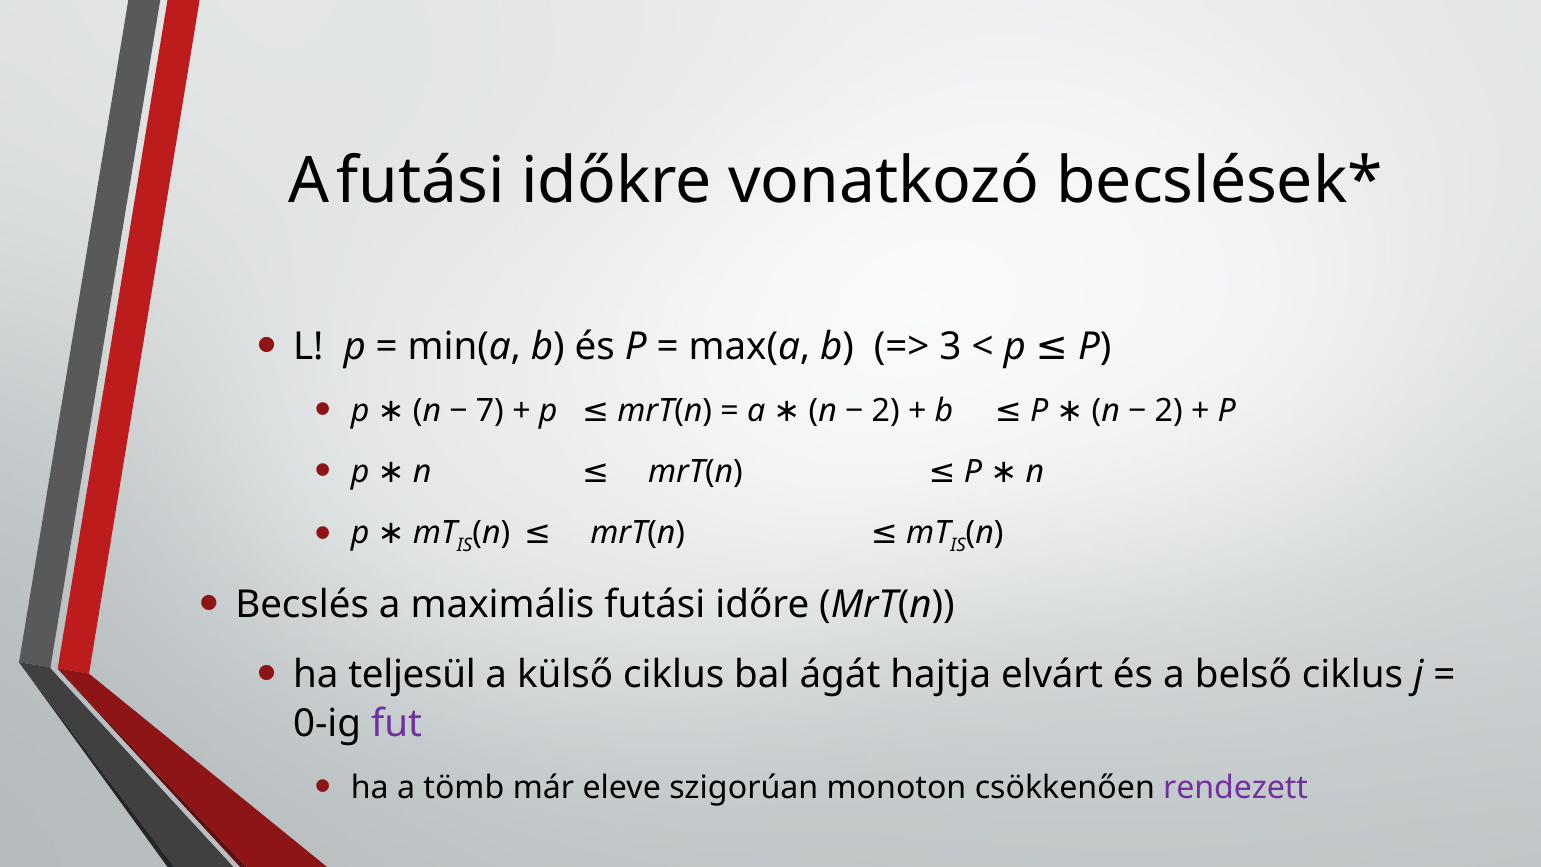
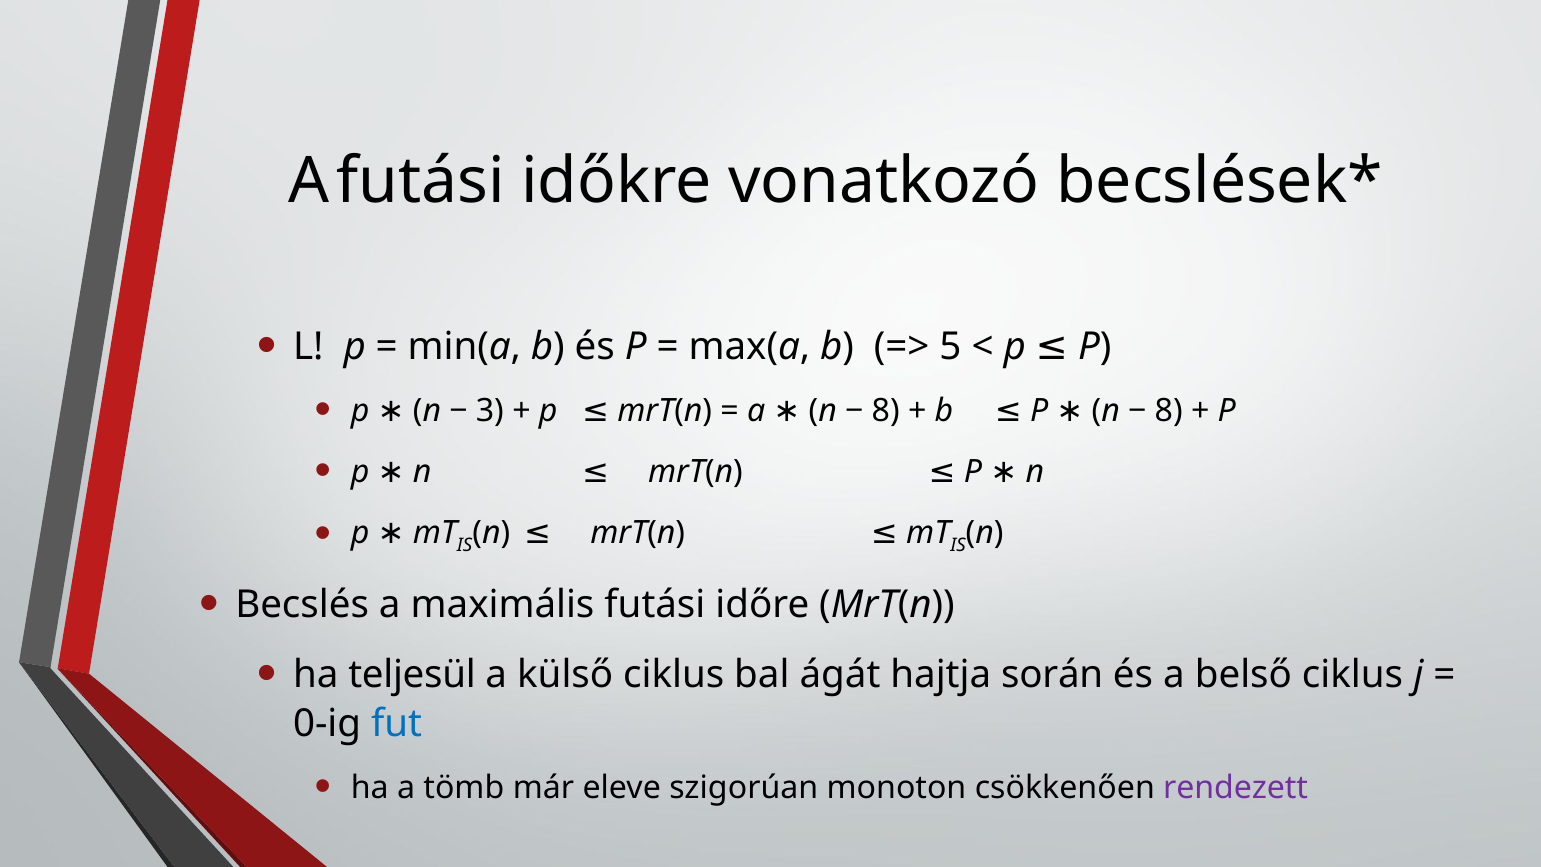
3: 3 -> 5
7: 7 -> 3
2 at (886, 411): 2 -> 8
2 at (1169, 411): 2 -> 8
elvárt: elvárt -> során
fut colour: purple -> blue
